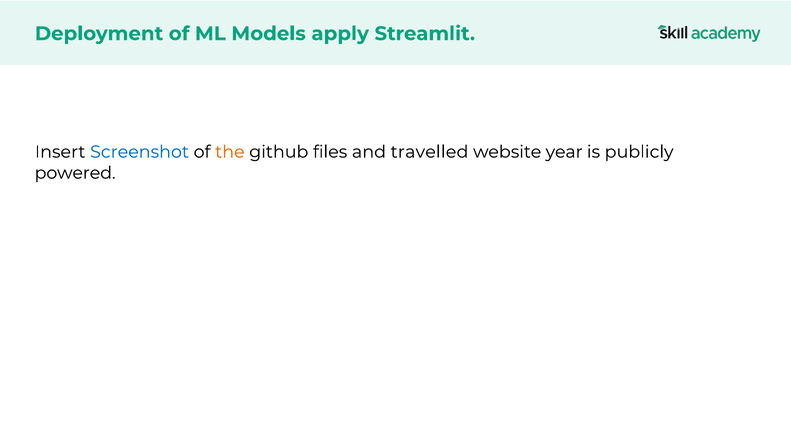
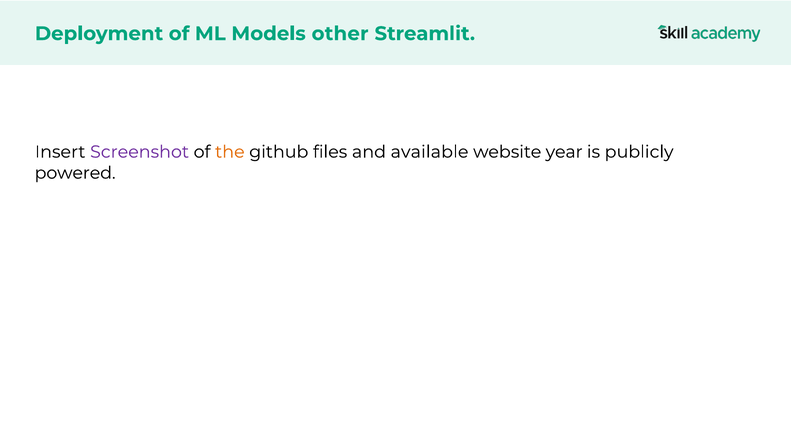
apply: apply -> other
Screenshot colour: blue -> purple
travelled: travelled -> available
